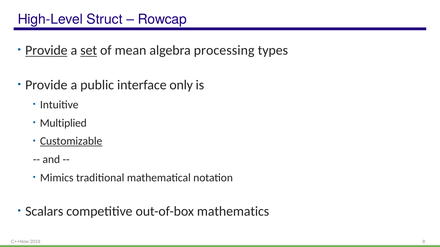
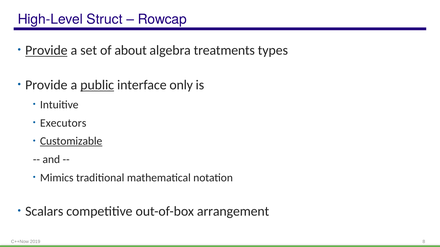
set underline: present -> none
mean: mean -> about
processing: processing -> treatments
public underline: none -> present
Multiplied: Multiplied -> Executors
mathematics: mathematics -> arrangement
